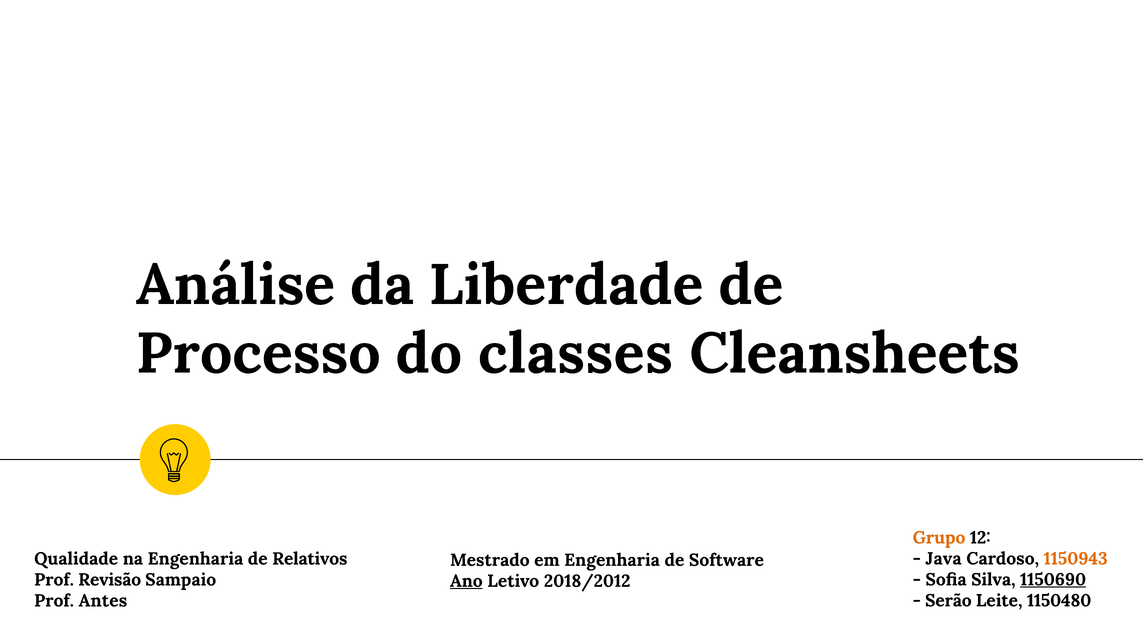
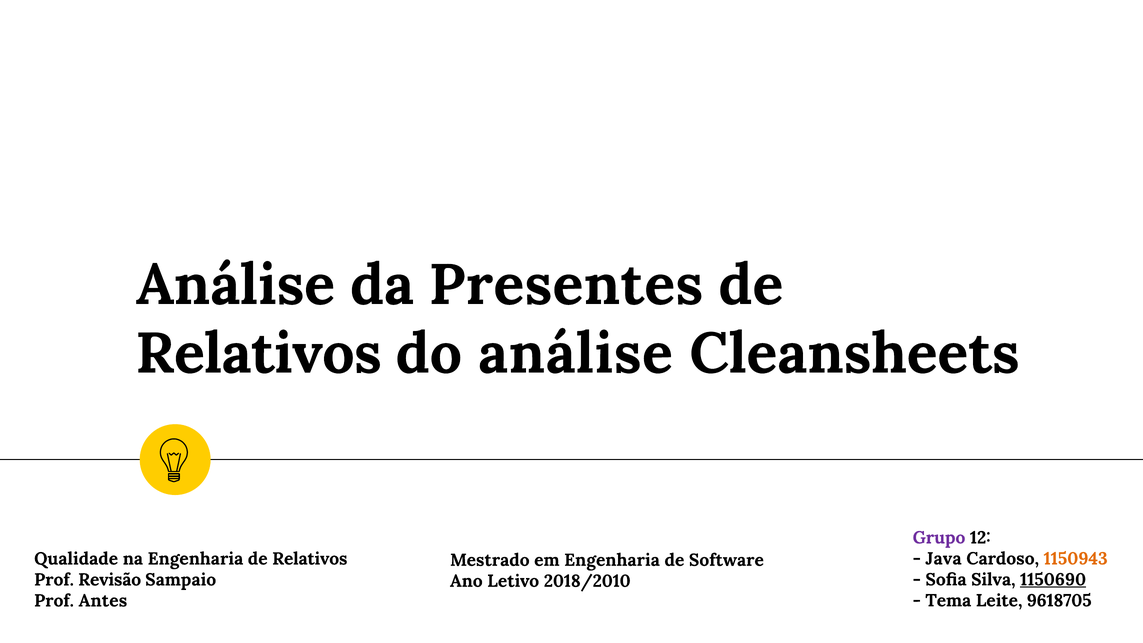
Liberdade: Liberdade -> Presentes
Processo at (258, 354): Processo -> Relativos
do classes: classes -> análise
Grupo colour: orange -> purple
Ano underline: present -> none
2018/2012: 2018/2012 -> 2018/2010
Serão: Serão -> Tema
1150480: 1150480 -> 9618705
